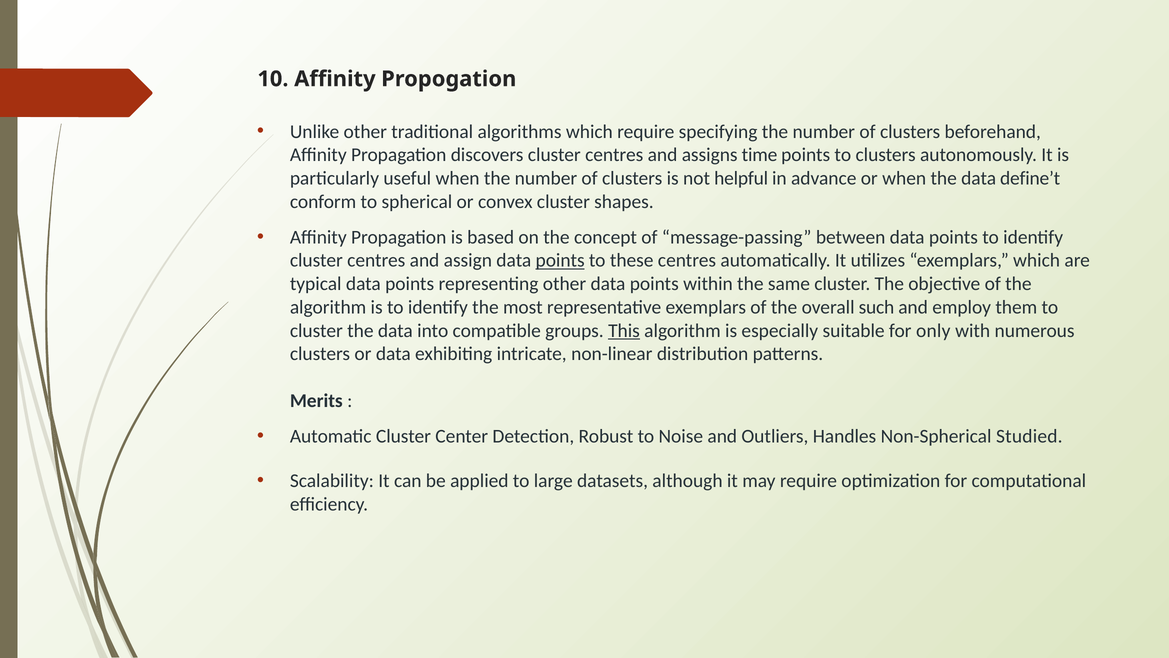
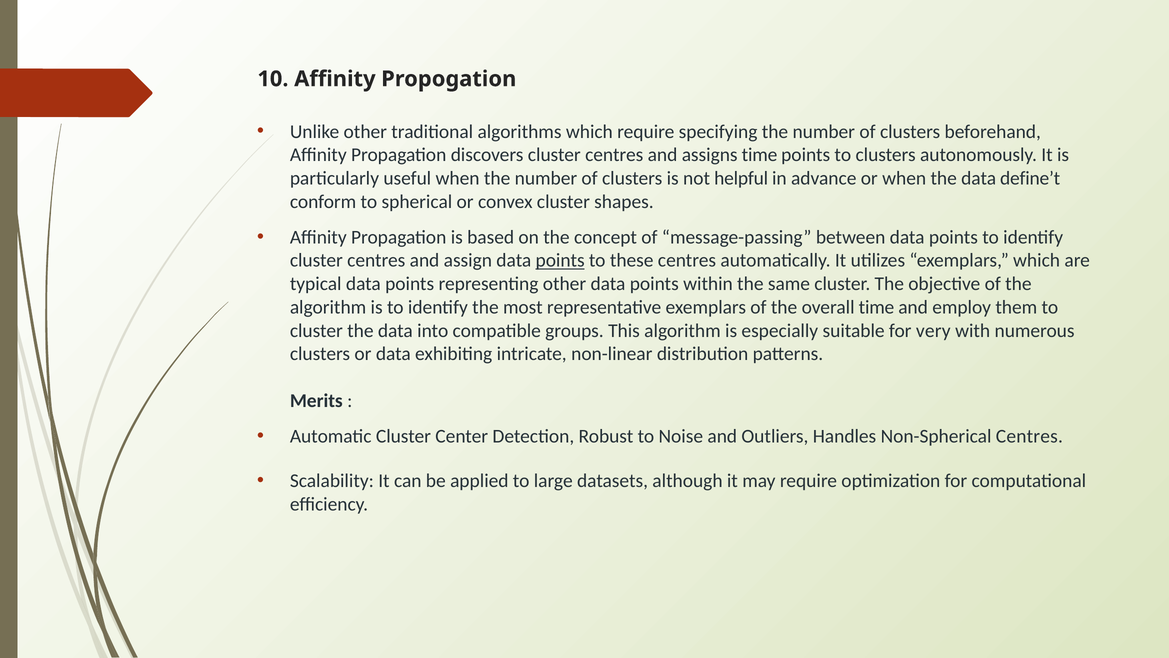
overall such: such -> time
This underline: present -> none
only: only -> very
Non-Spherical Studied: Studied -> Centres
